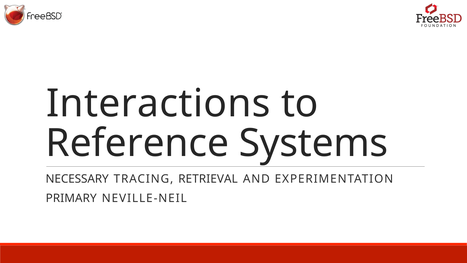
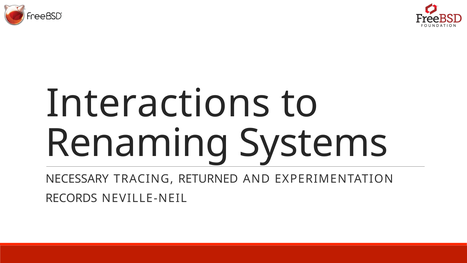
Reference: Reference -> Renaming
RETRIEVAL: RETRIEVAL -> RETURNED
PRIMARY: PRIMARY -> RECORDS
